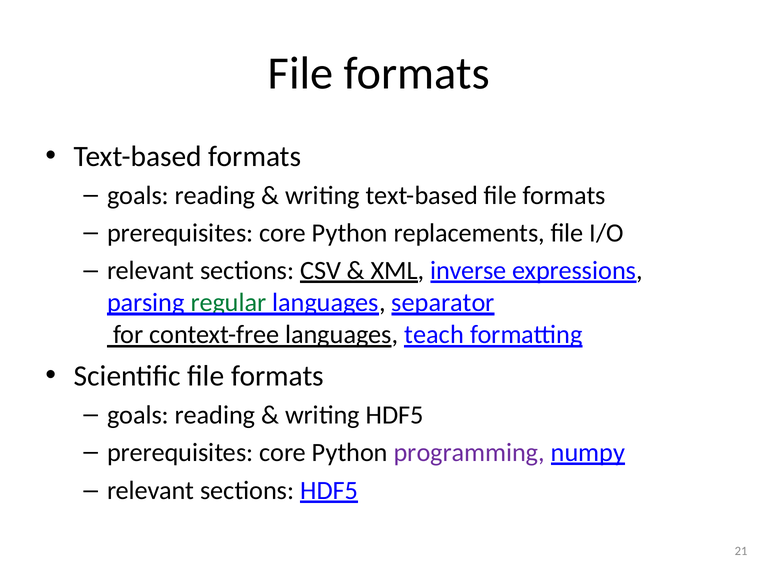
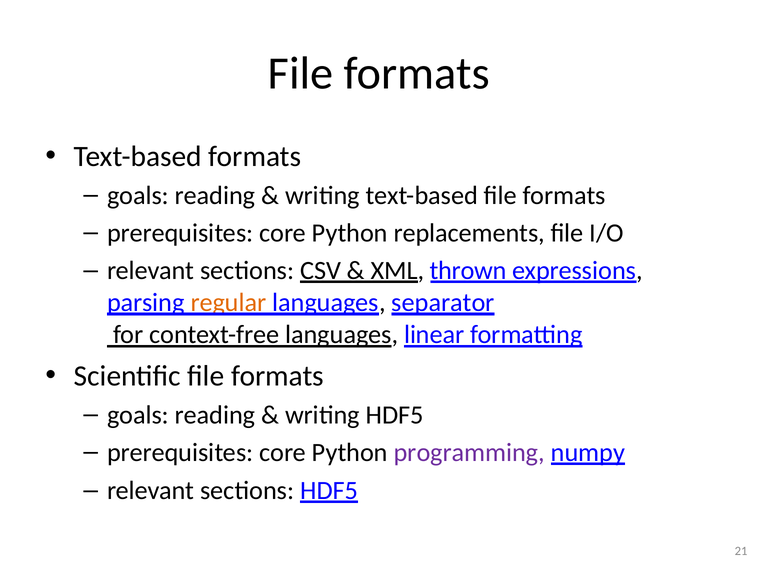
inverse: inverse -> thrown
regular colour: green -> orange
teach: teach -> linear
